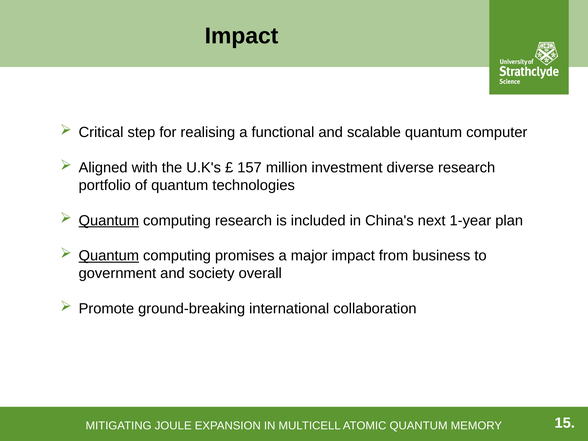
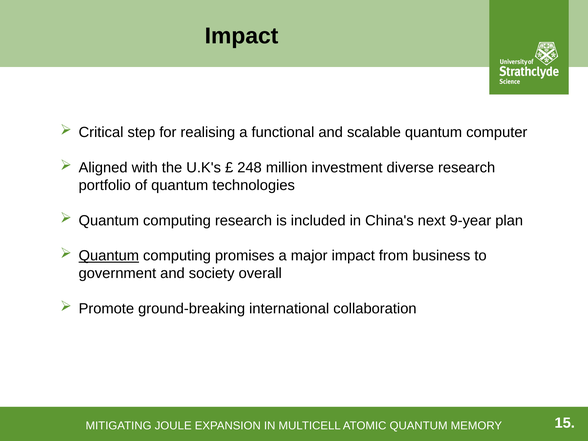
157: 157 -> 248
Quantum at (109, 221) underline: present -> none
1-year: 1-year -> 9-year
